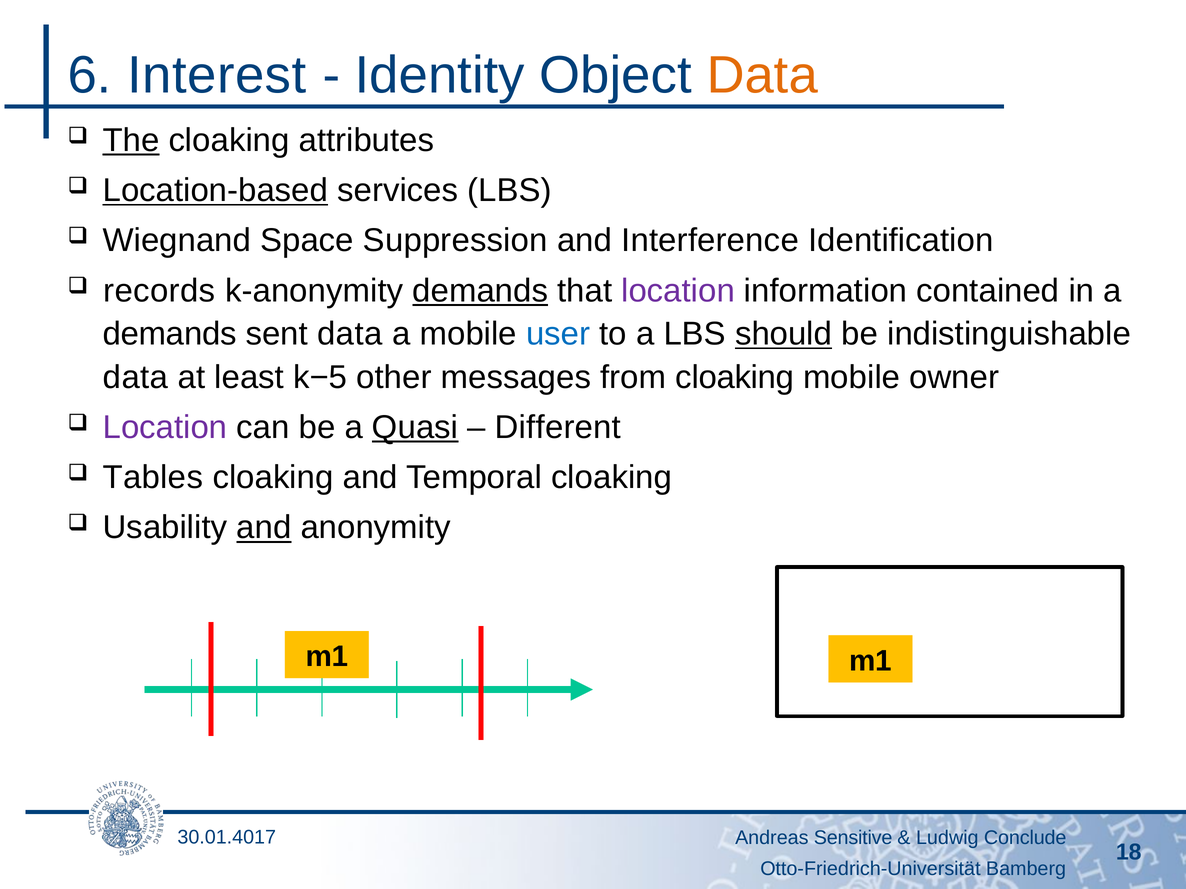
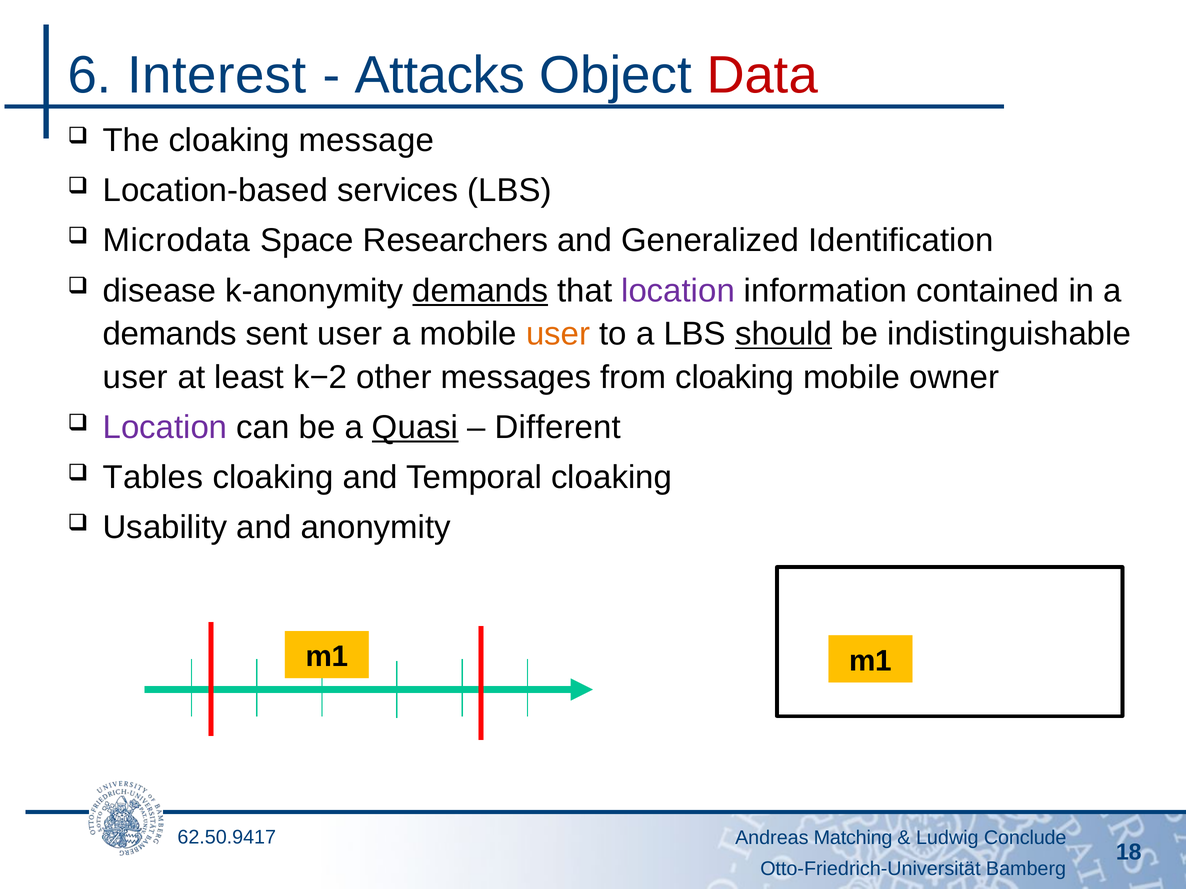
Identity: Identity -> Attacks
Data at (762, 75) colour: orange -> red
The underline: present -> none
attributes: attributes -> message
Location-based underline: present -> none
Wiegnand: Wiegnand -> Microdata
Suppression: Suppression -> Researchers
Interference: Interference -> Generalized
records: records -> disease
sent data: data -> user
user at (558, 334) colour: blue -> orange
data at (135, 378): data -> user
k−5: k−5 -> k−2
and at (264, 528) underline: present -> none
30.01.4017: 30.01.4017 -> 62.50.9417
Sensitive: Sensitive -> Matching
